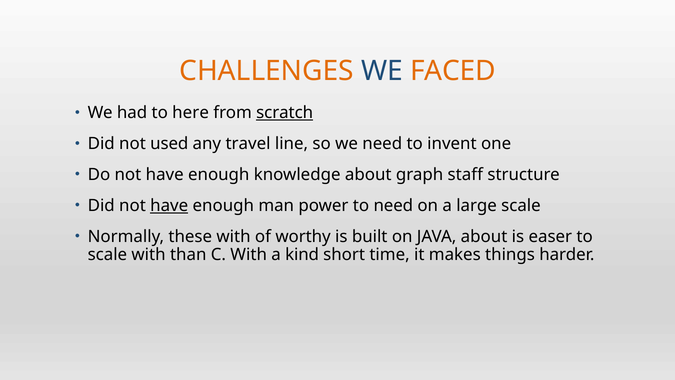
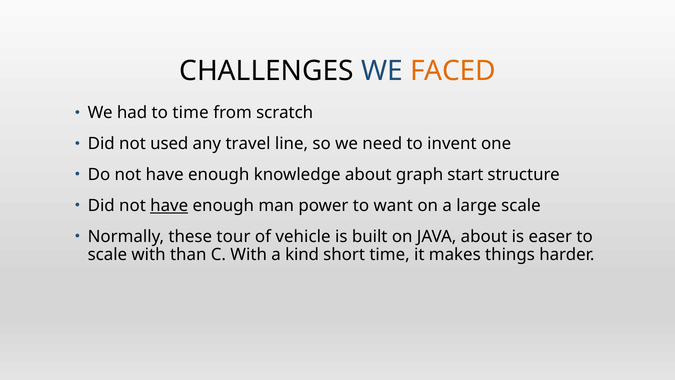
CHALLENGES colour: orange -> black
to here: here -> time
scratch underline: present -> none
staff: staff -> start
to need: need -> want
these with: with -> tour
worthy: worthy -> vehicle
